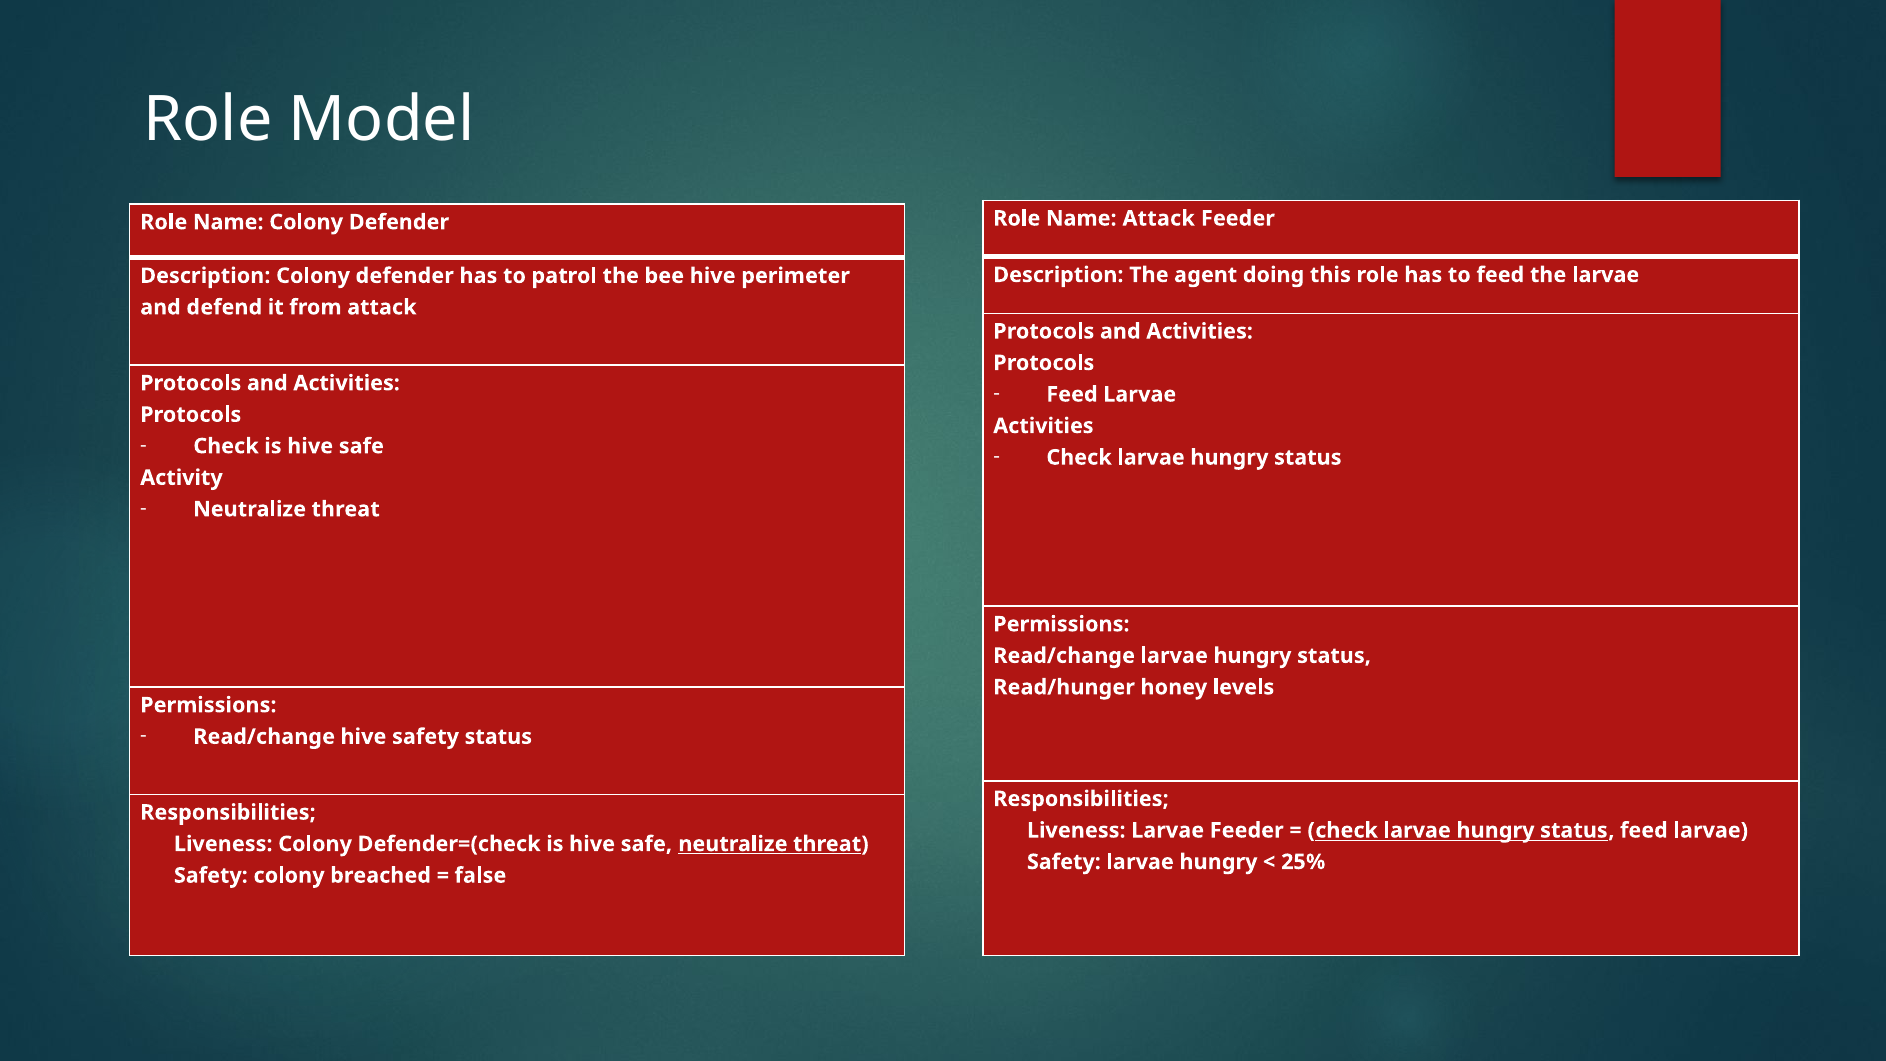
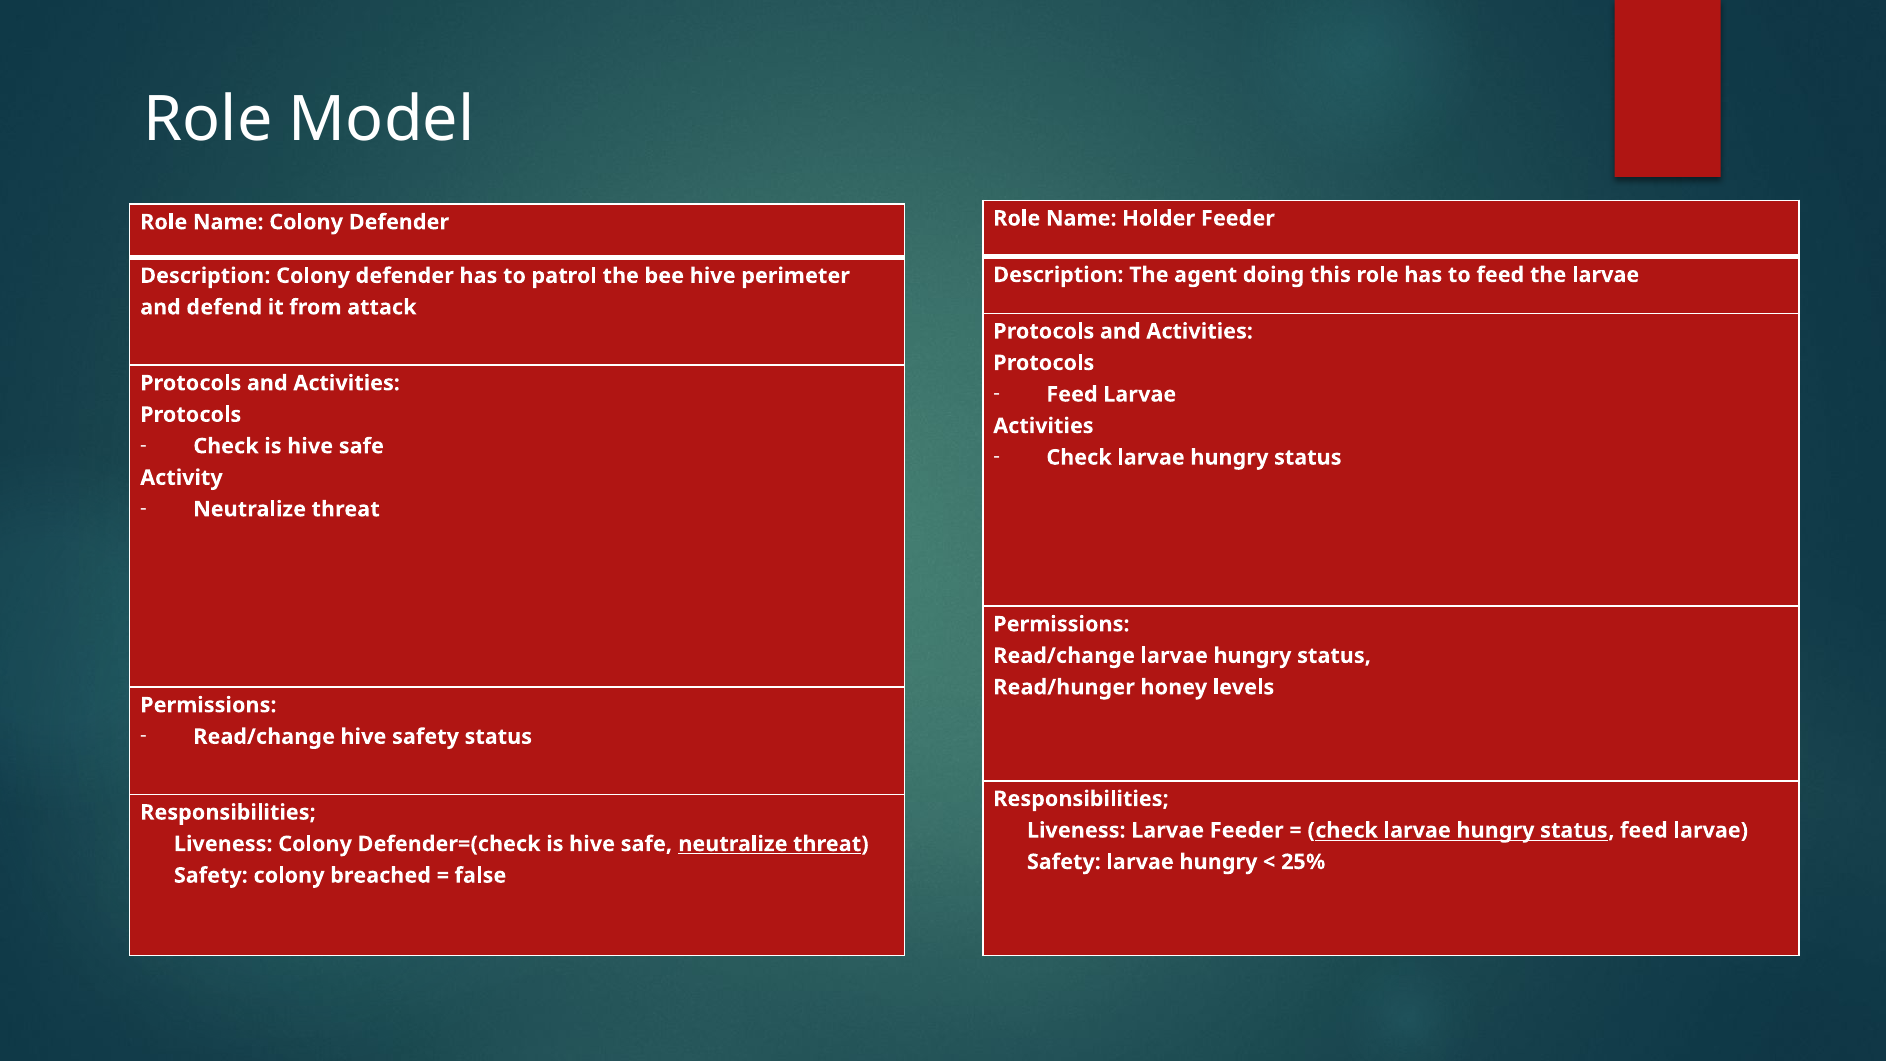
Name Attack: Attack -> Holder
